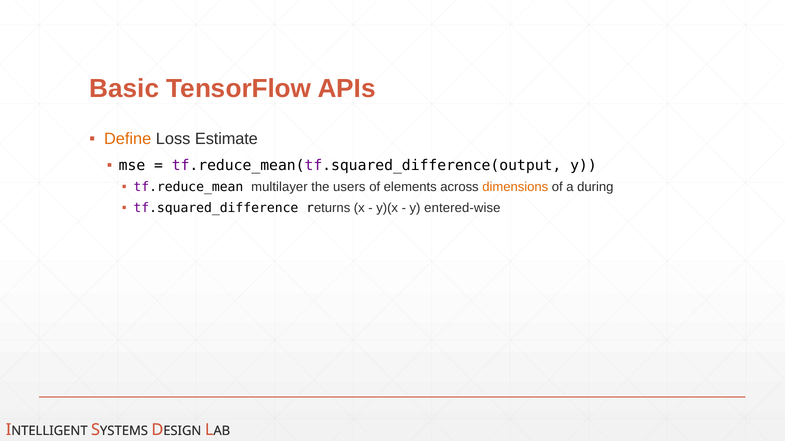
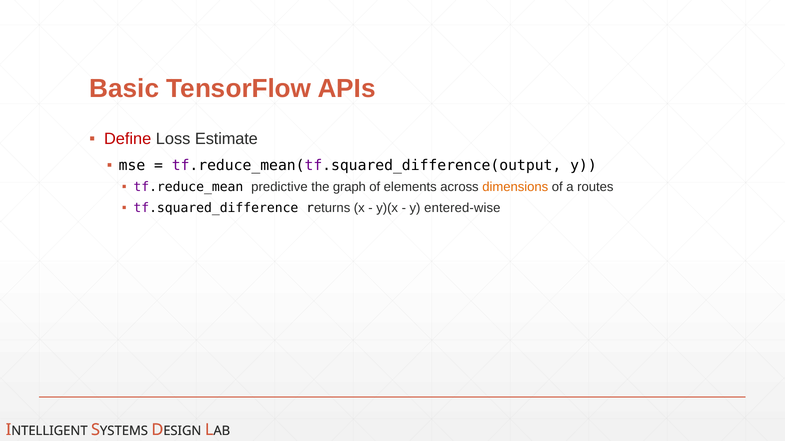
Define colour: orange -> red
multilayer: multilayer -> predictive
users: users -> graph
during: during -> routes
